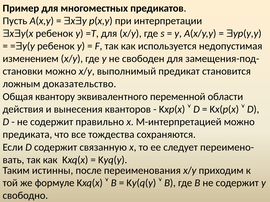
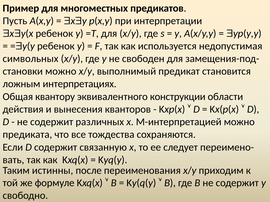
изменением: изменением -> символьных
доказательство: доказательство -> интерпретациях
переменной: переменной -> конструкции
правильно: правильно -> различных
